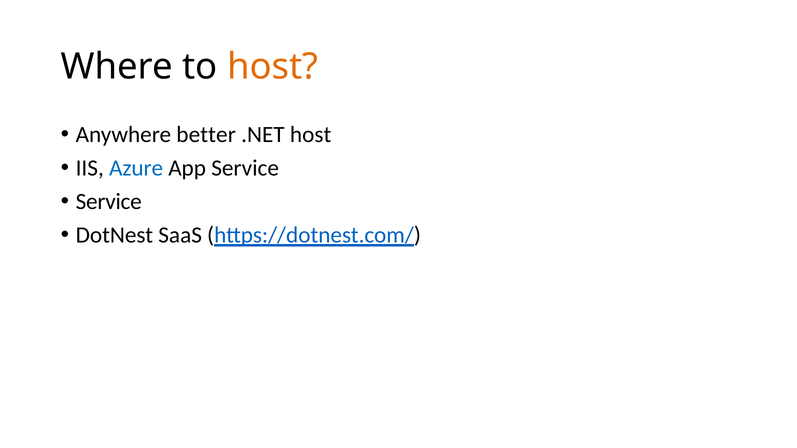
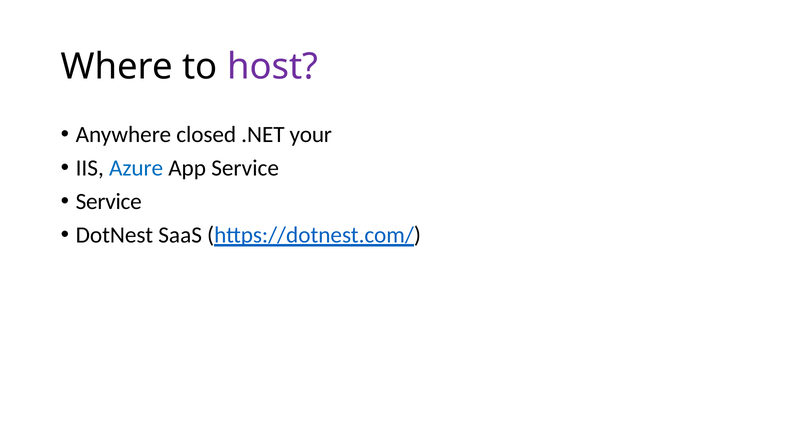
host at (273, 67) colour: orange -> purple
better: better -> closed
.NET host: host -> your
